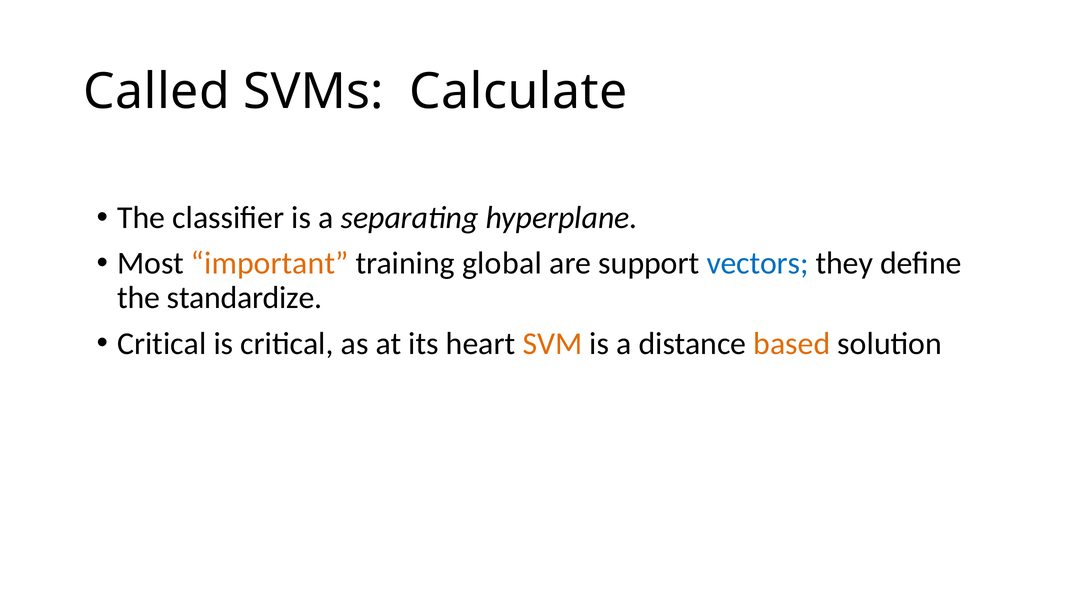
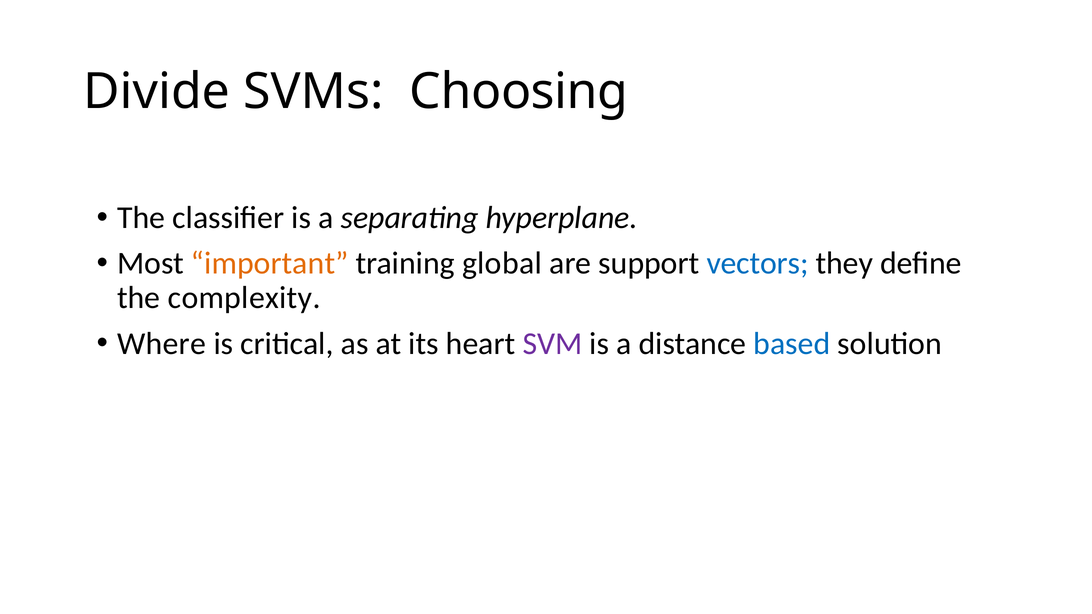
Called: Called -> Divide
Calculate: Calculate -> Choosing
standardize: standardize -> complexity
Critical at (162, 344): Critical -> Where
SVM colour: orange -> purple
based colour: orange -> blue
